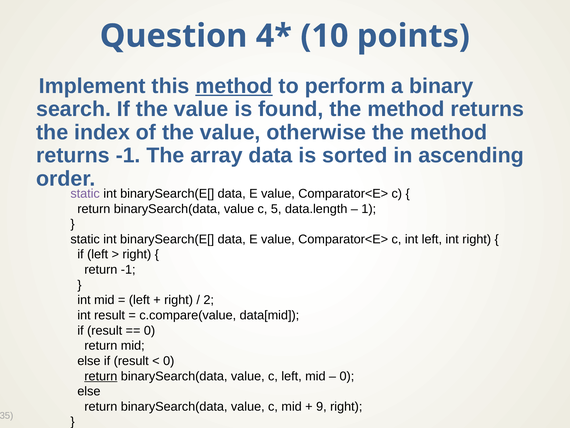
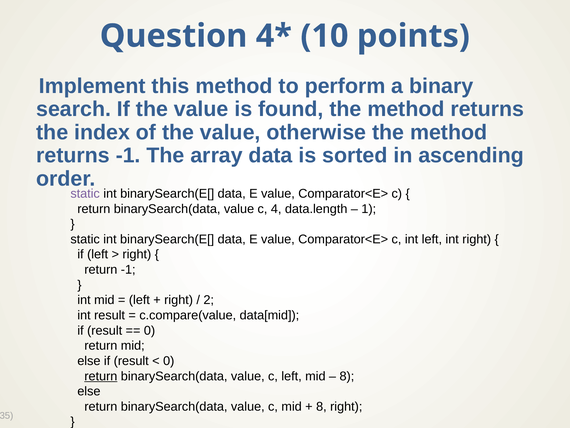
method at (234, 86) underline: present -> none
5: 5 -> 4
0 at (347, 376): 0 -> 8
9 at (321, 406): 9 -> 8
